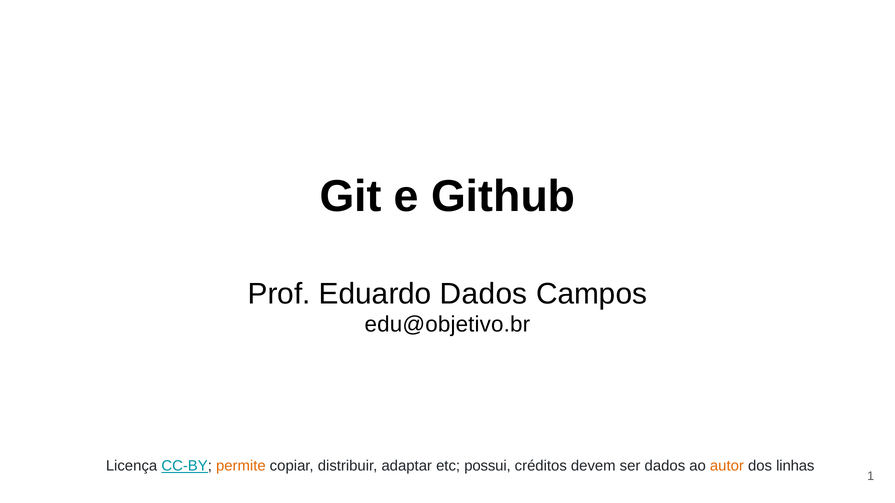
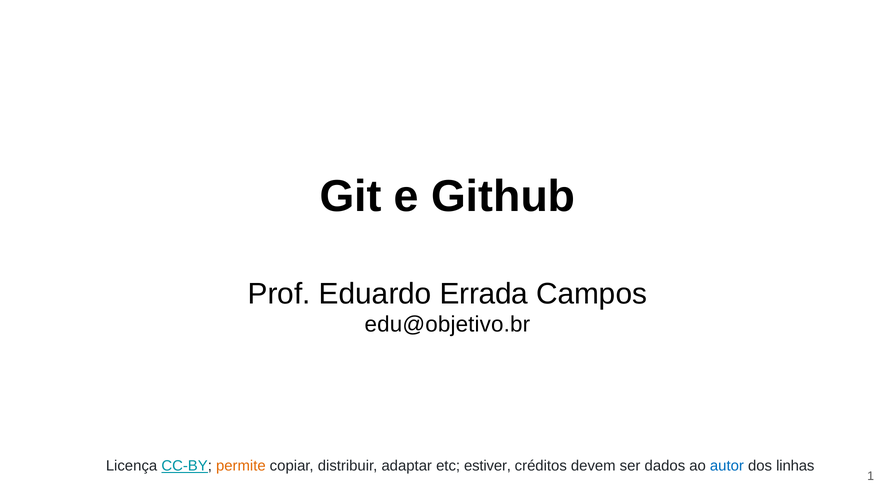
Eduardo Dados: Dados -> Errada
possui: possui -> estiver
autor colour: orange -> blue
